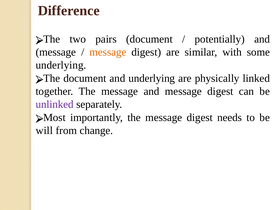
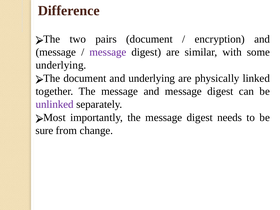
potentially: potentially -> encryption
message at (108, 52) colour: orange -> purple
will: will -> sure
